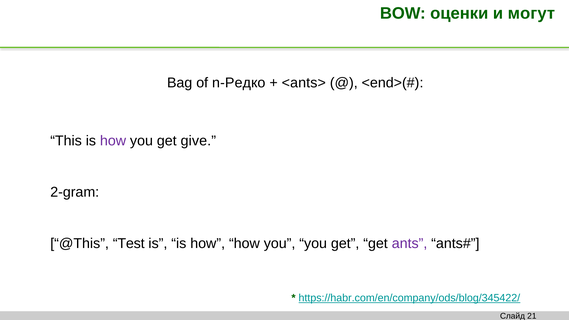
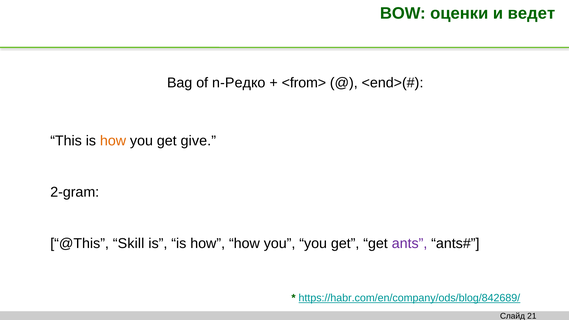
могут: могут -> ведет
<ants>: <ants> -> <from>
how at (113, 141) colour: purple -> orange
Test: Test -> Skill
https://habr.com/en/company/ods/blog/345422/: https://habr.com/en/company/ods/blog/345422/ -> https://habr.com/en/company/ods/blog/842689/
